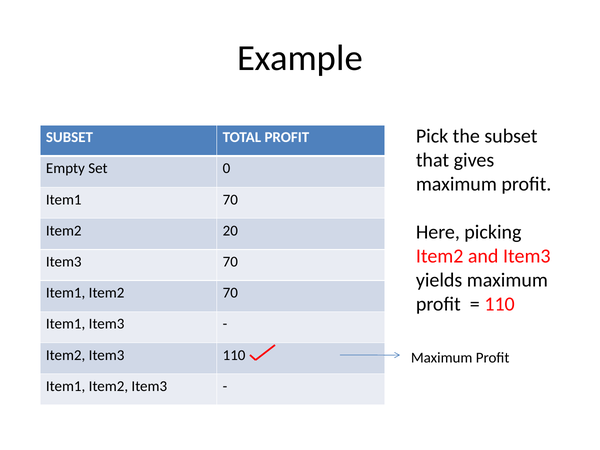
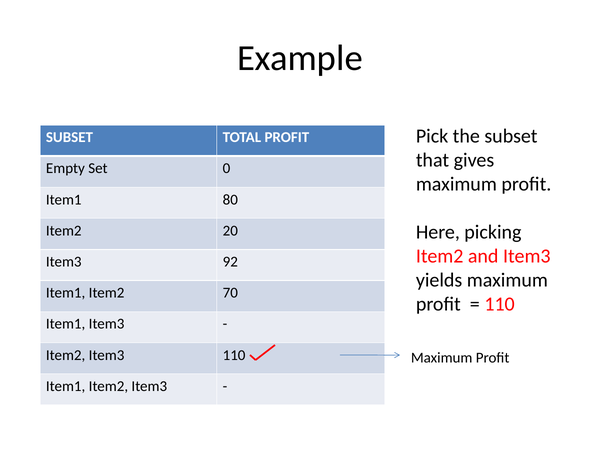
Item1 70: 70 -> 80
Item3 70: 70 -> 92
